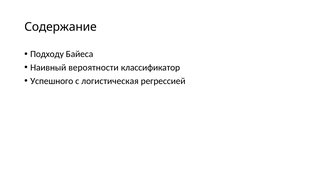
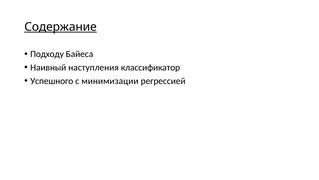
Содержание underline: none -> present
вероятности: вероятности -> наступления
логистическая: логистическая -> минимизации
